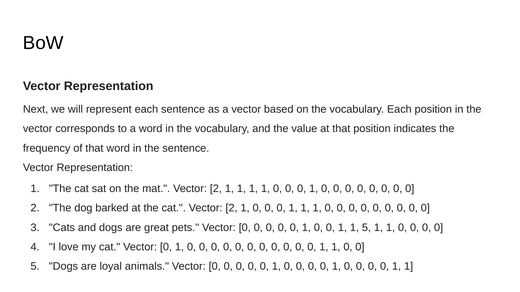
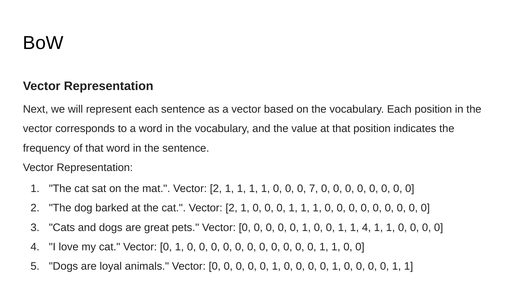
1 at (314, 189): 1 -> 7
1 5: 5 -> 4
